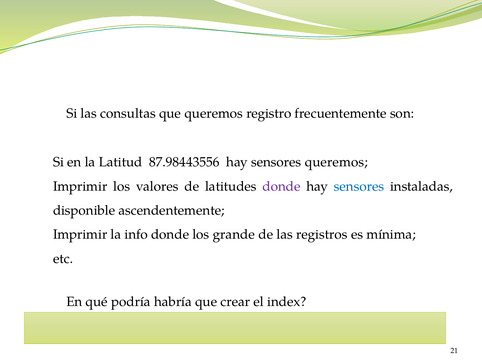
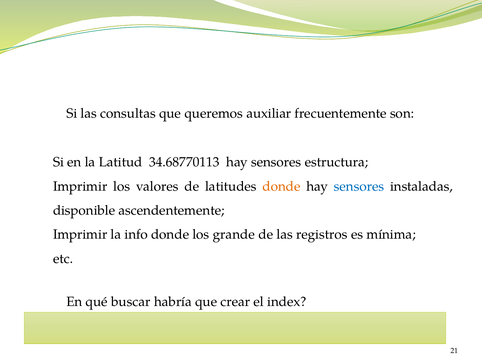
registro: registro -> auxiliar
87.98443556: 87.98443556 -> 34.68770113
sensores queremos: queremos -> estructura
donde at (282, 186) colour: purple -> orange
podría: podría -> buscar
